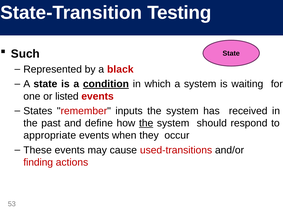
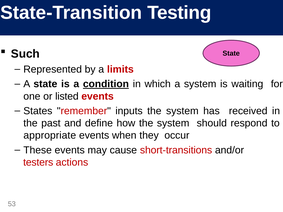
black: black -> limits
the at (146, 123) underline: present -> none
used-transitions: used-transitions -> short-transitions
finding: finding -> testers
